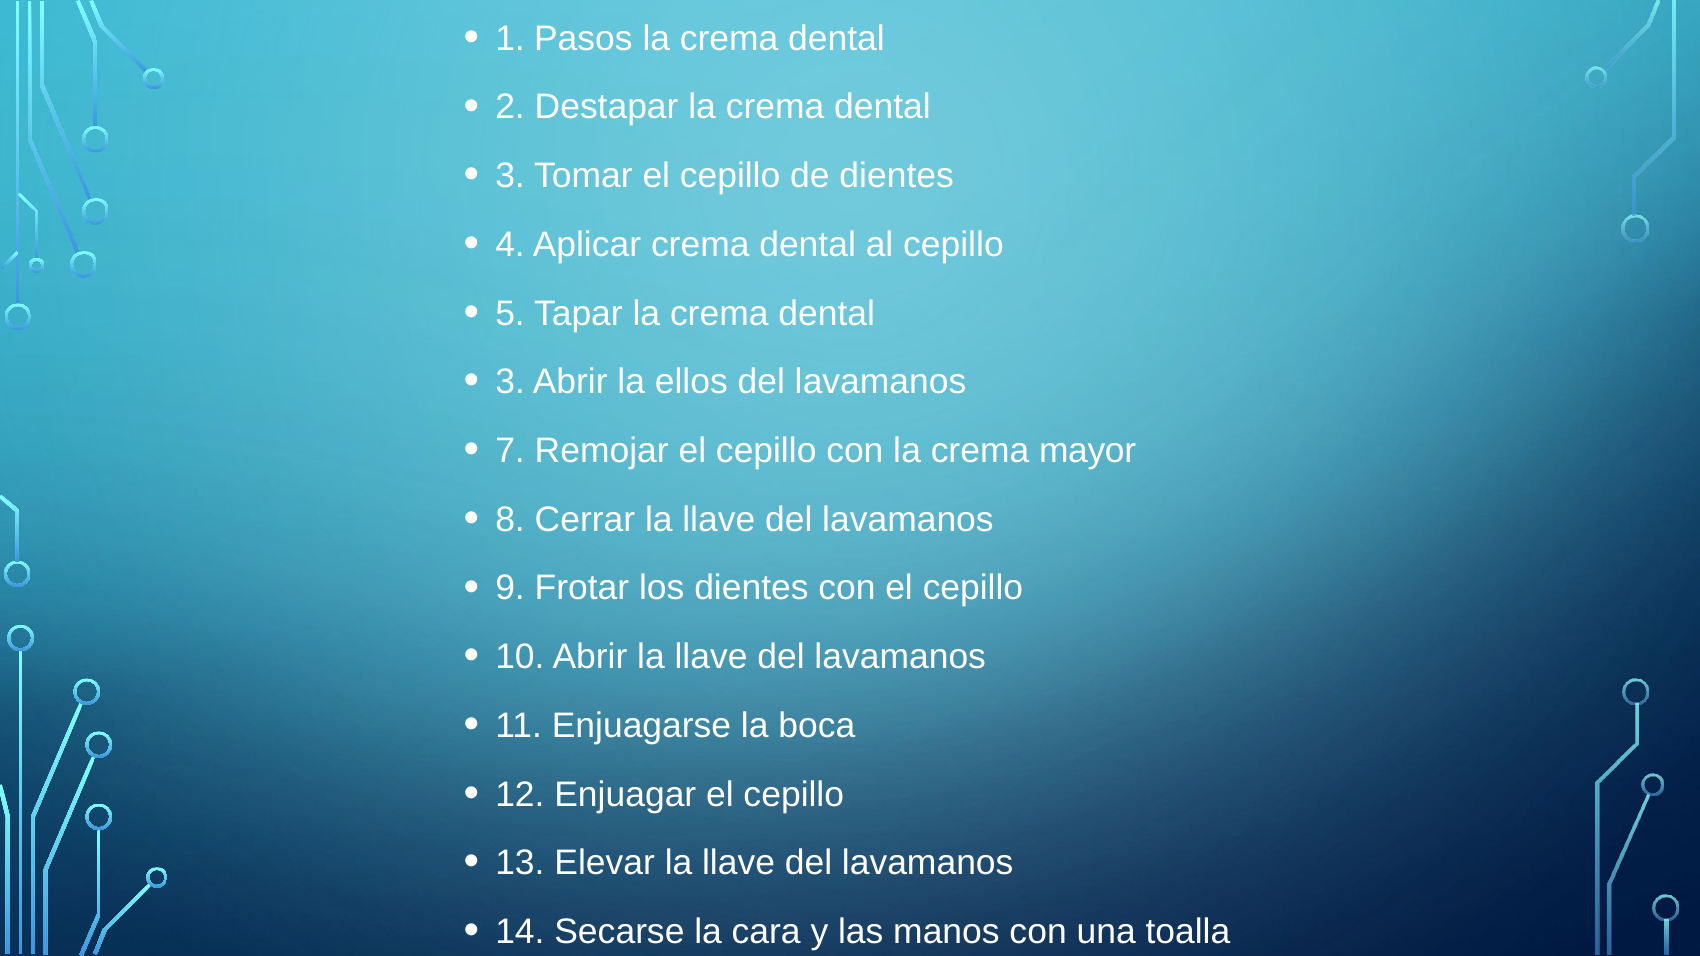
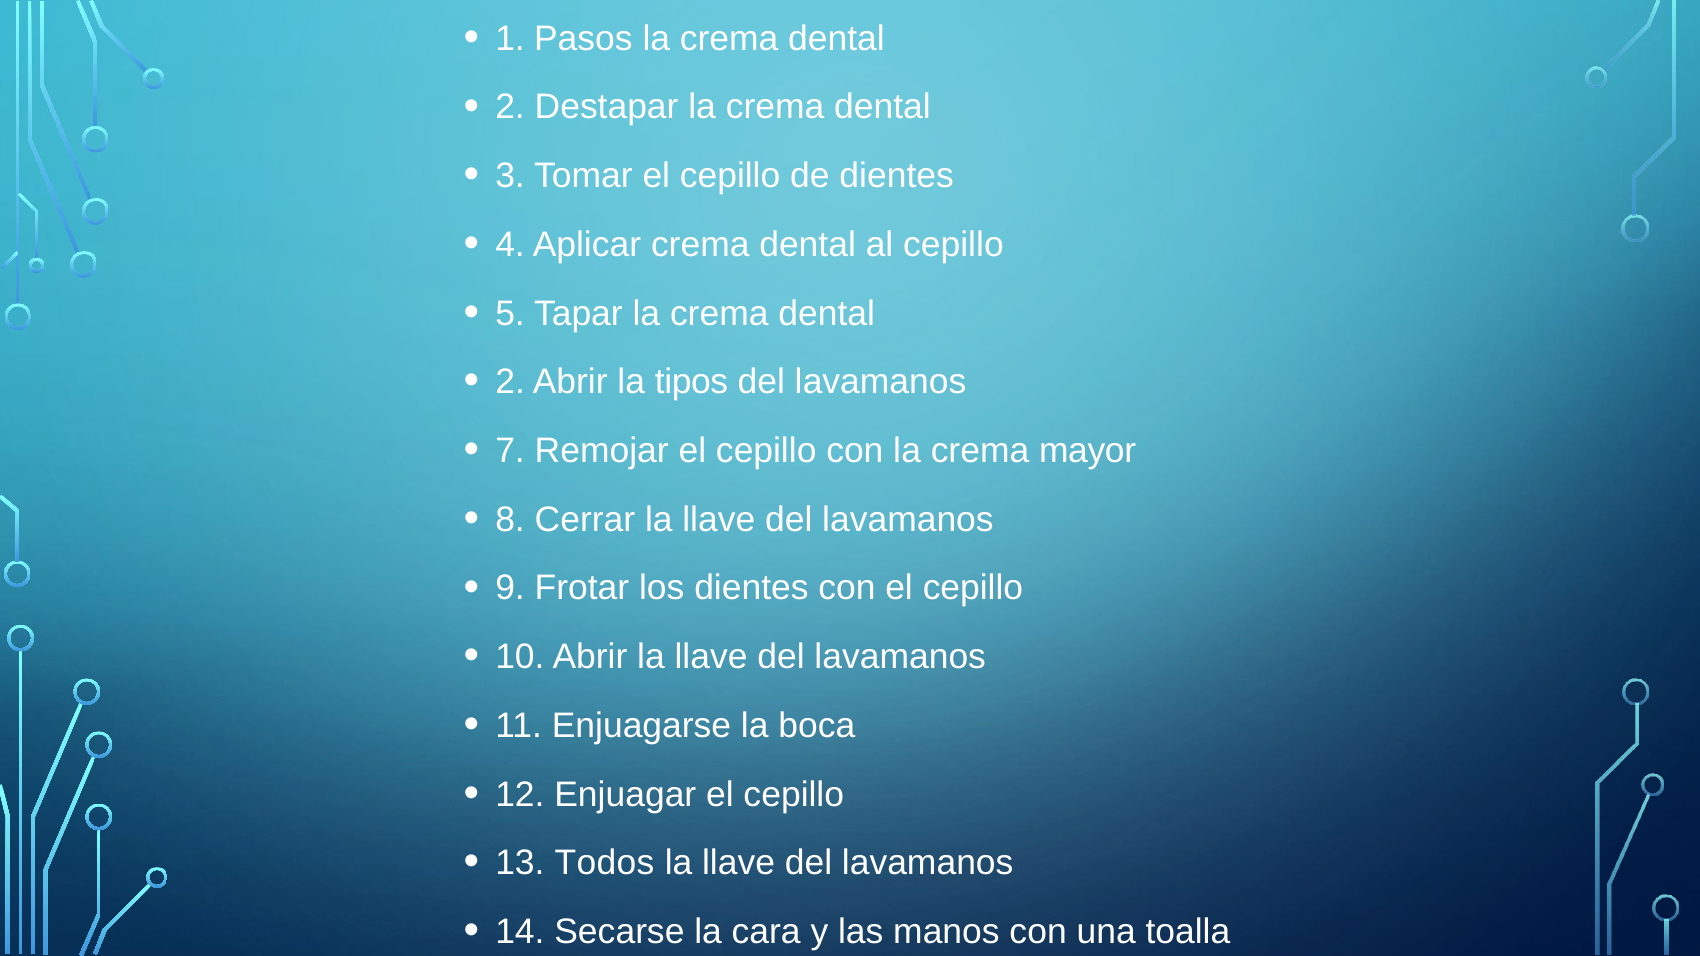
3 at (510, 382): 3 -> 2
ellos: ellos -> tipos
Elevar: Elevar -> Todos
